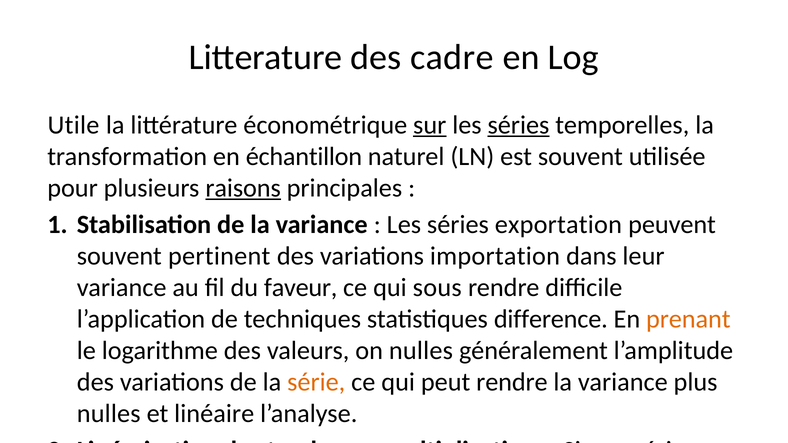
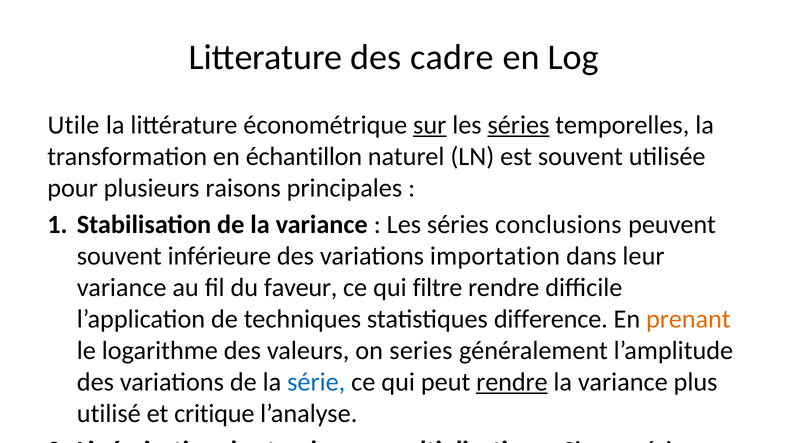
raisons underline: present -> none
exportation: exportation -> conclusions
souvent pertinent: pertinent -> inférieure
sous: sous -> filtre
on nulles: nulles -> series
série at (316, 382) colour: orange -> blue
rendre at (512, 382) underline: none -> present
nulles at (109, 414): nulles -> utilisé
et linéaire: linéaire -> critique
